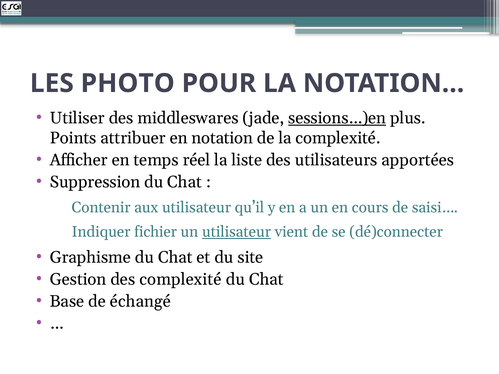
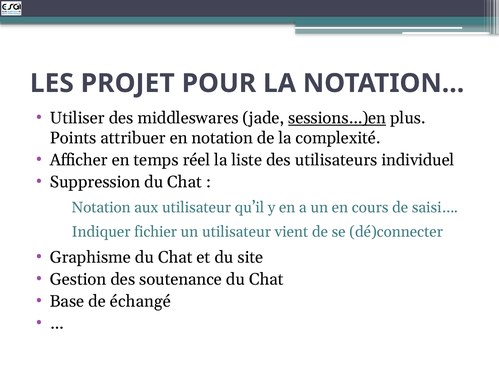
PHOTO: PHOTO -> PROJET
apportées: apportées -> individuel
Contenir at (101, 208): Contenir -> Notation
utilisateur at (236, 232) underline: present -> none
des complexité: complexité -> soutenance
